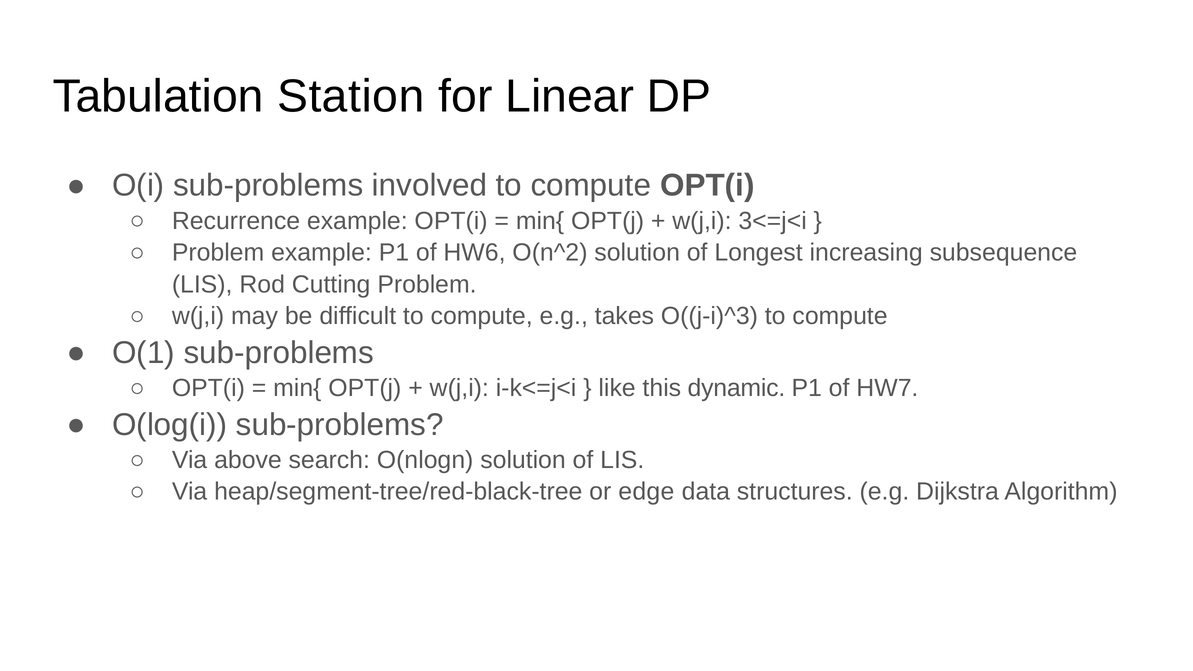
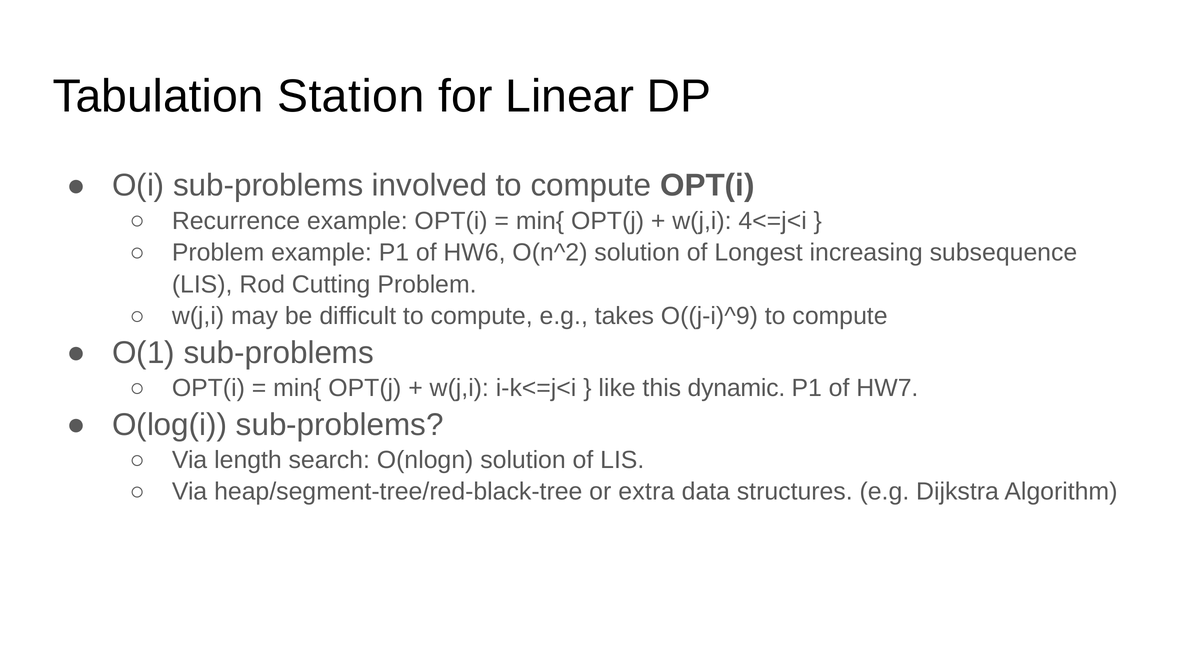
3<=j<i: 3<=j<i -> 4<=j<i
O((j-i)^3: O((j-i)^3 -> O((j-i)^9
above: above -> length
edge: edge -> extra
